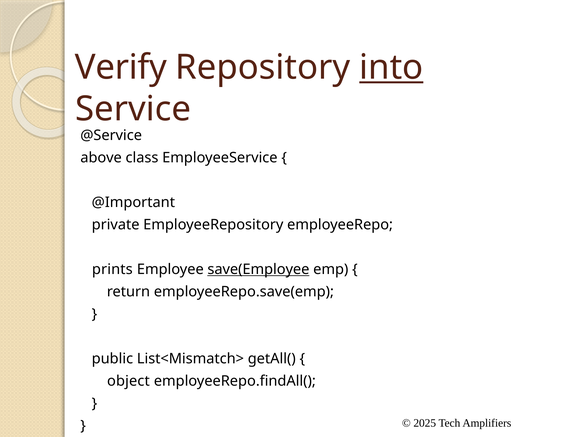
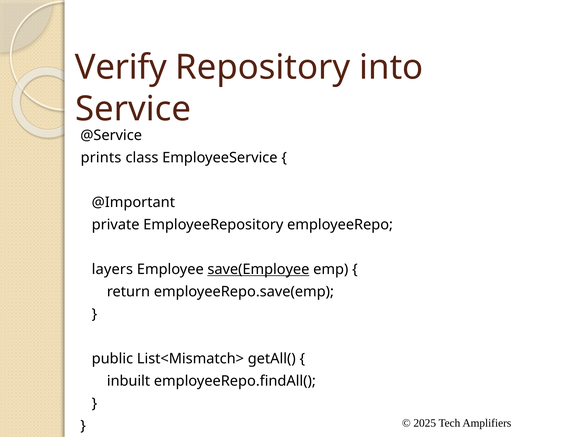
into underline: present -> none
above: above -> prints
prints: prints -> layers
object: object -> inbuilt
